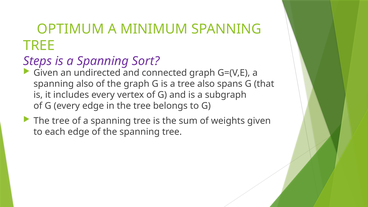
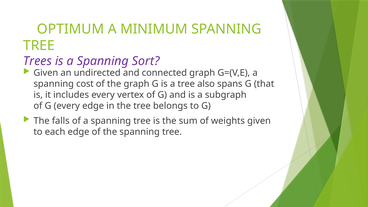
Steps: Steps -> Trees
spanning also: also -> cost
tree at (61, 121): tree -> falls
